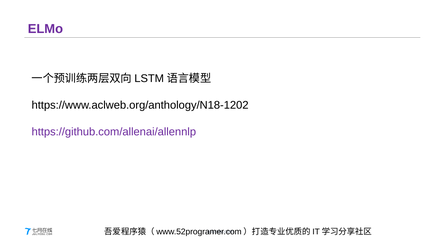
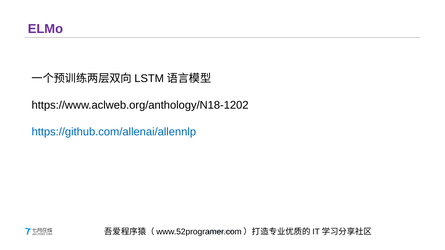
https://github.com/allenai/allennlp colour: purple -> blue
